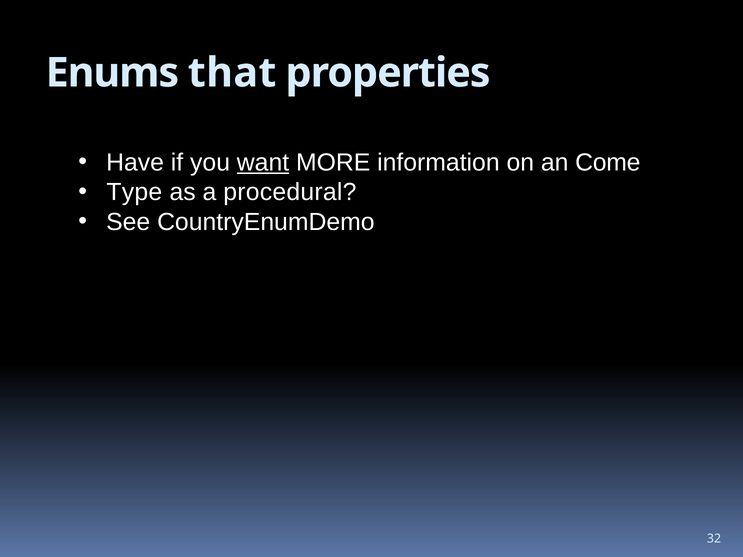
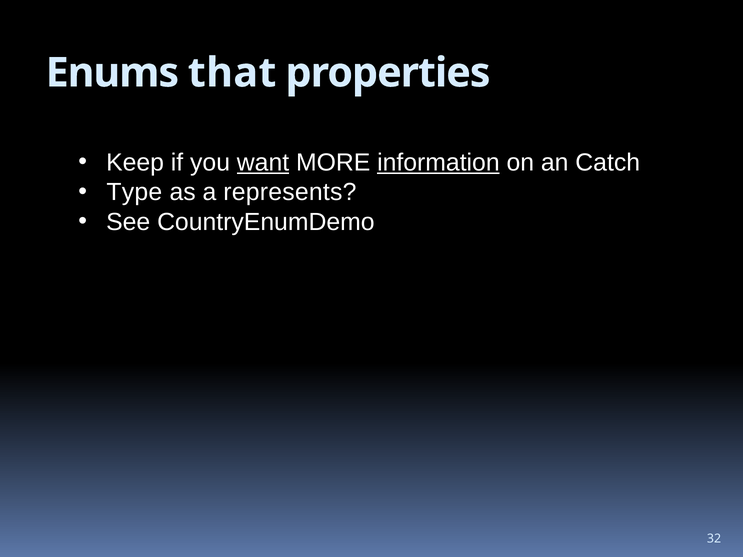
Have: Have -> Keep
information underline: none -> present
Come: Come -> Catch
procedural: procedural -> represents
